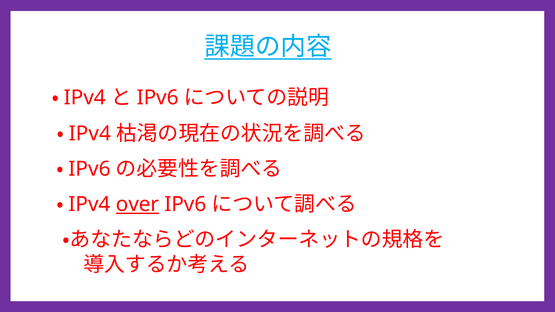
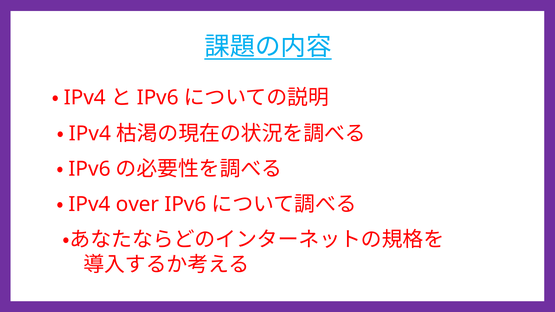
over underline: present -> none
